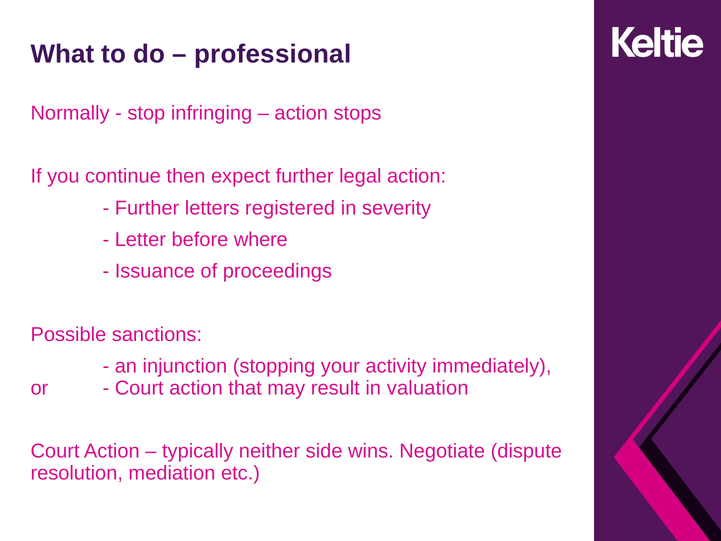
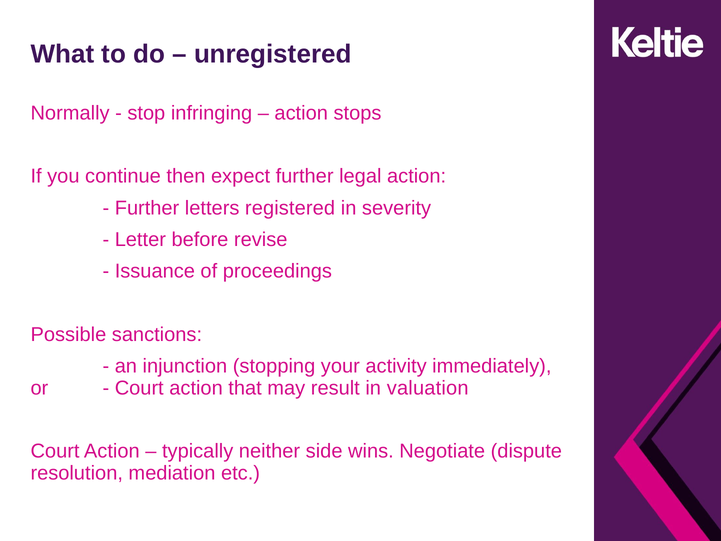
professional: professional -> unregistered
where: where -> revise
